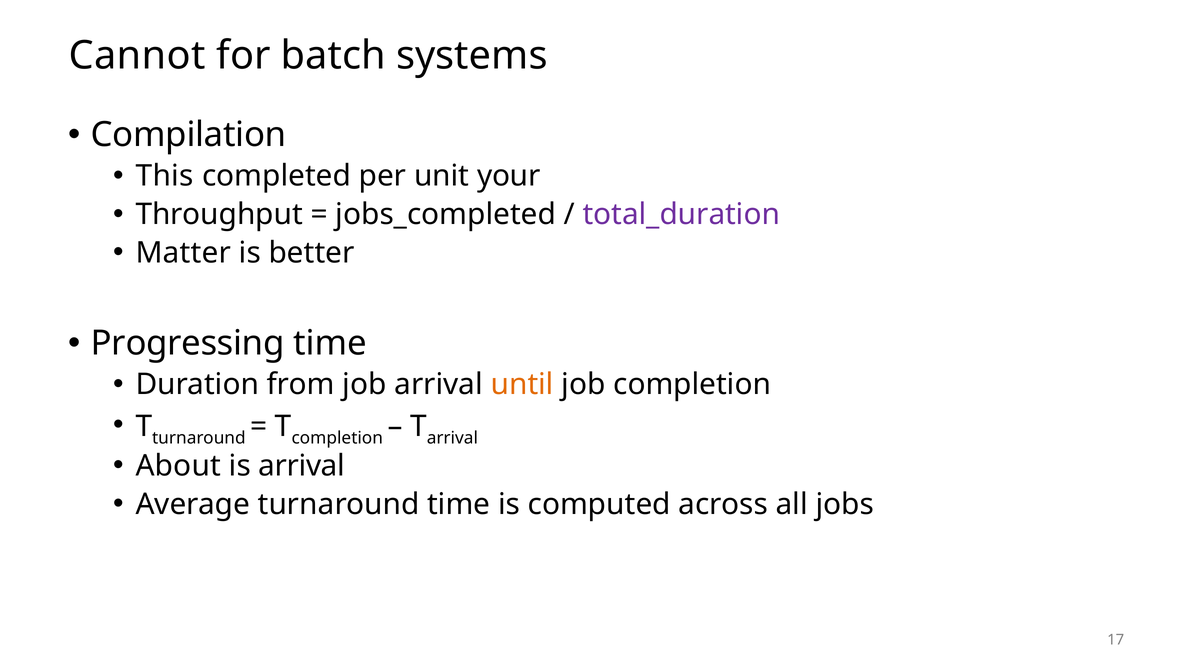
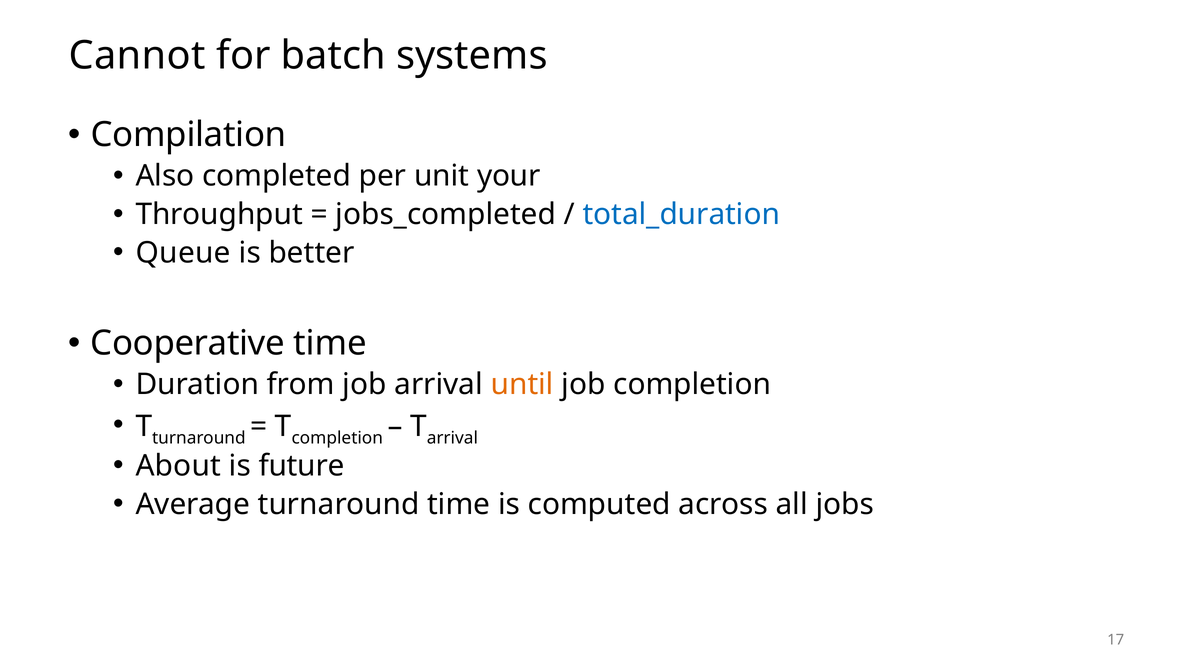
This: This -> Also
total_duration colour: purple -> blue
Matter: Matter -> Queue
Progressing: Progressing -> Cooperative
is arrival: arrival -> future
